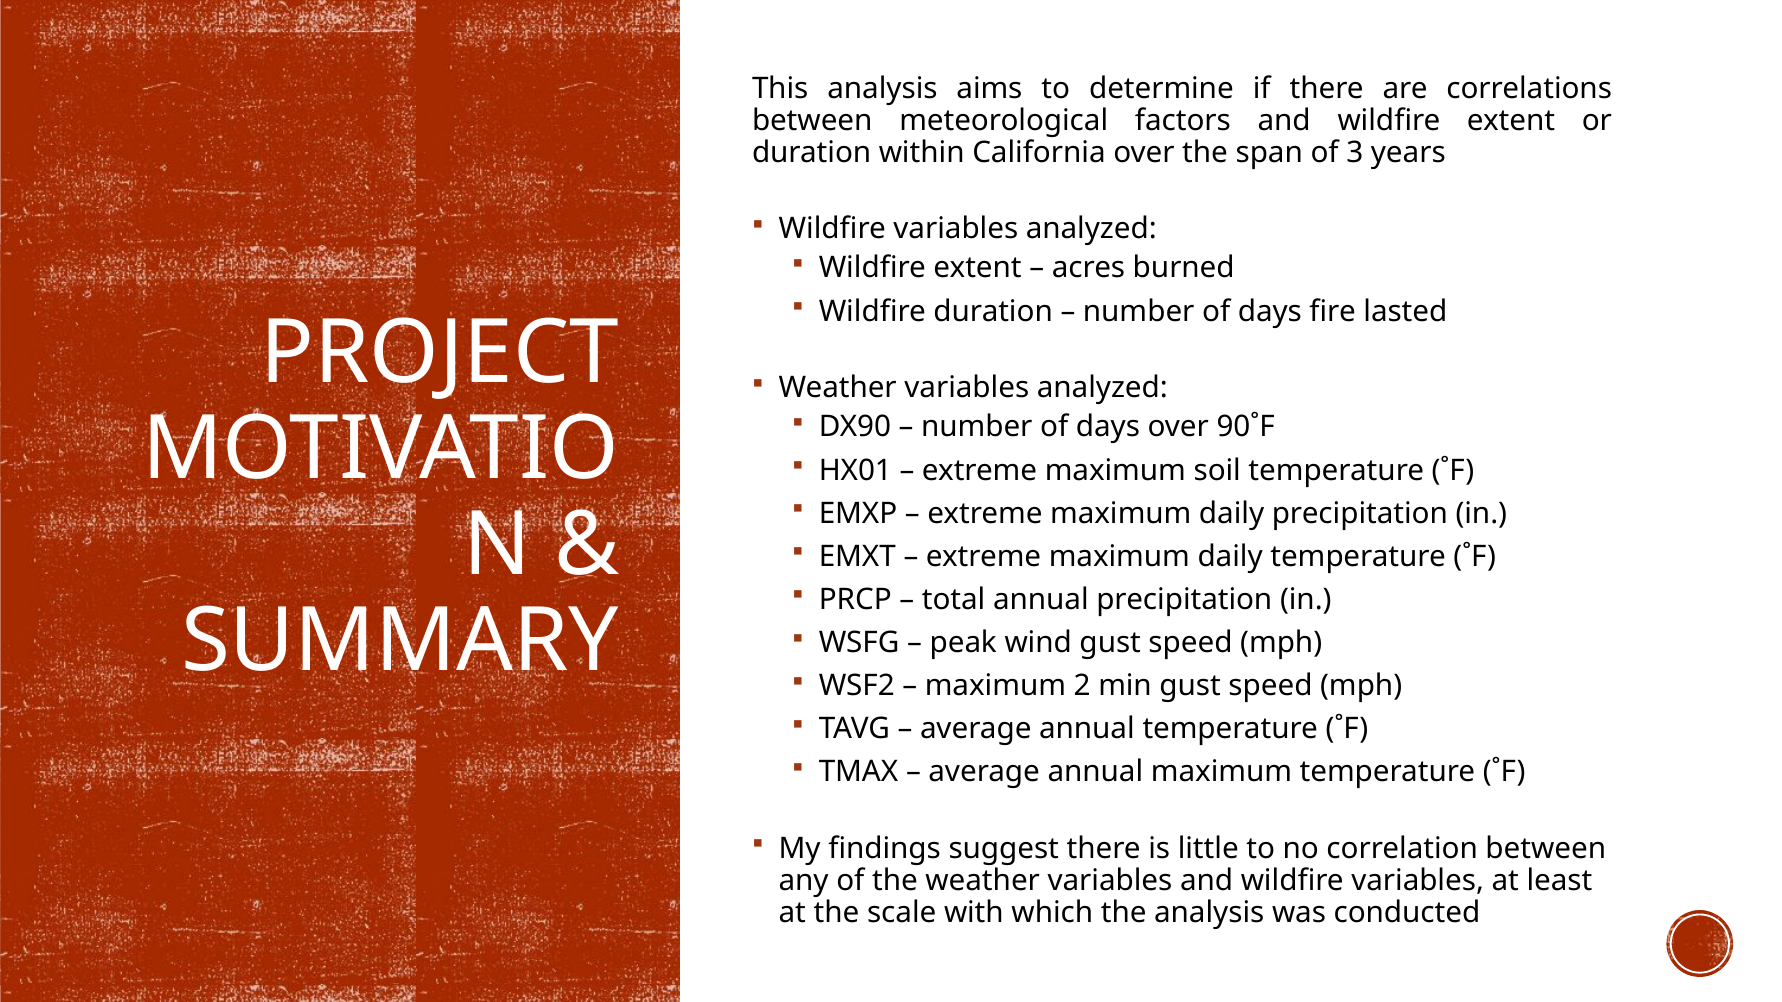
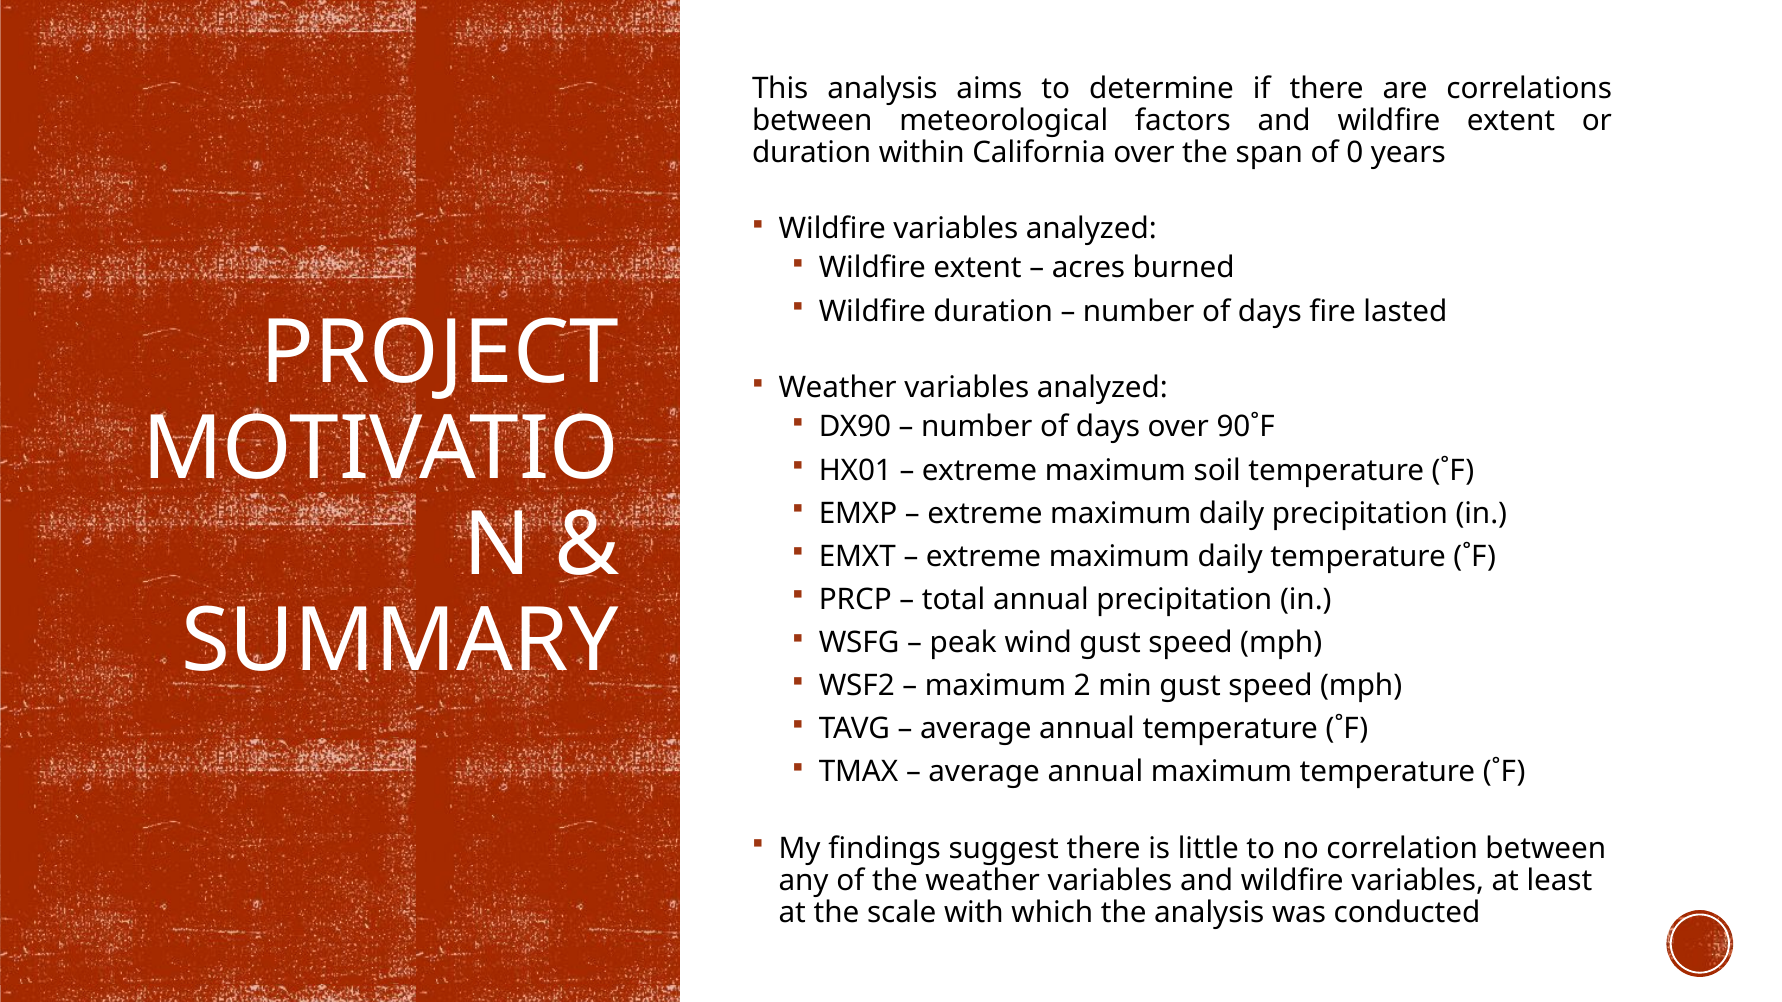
3: 3 -> 0
